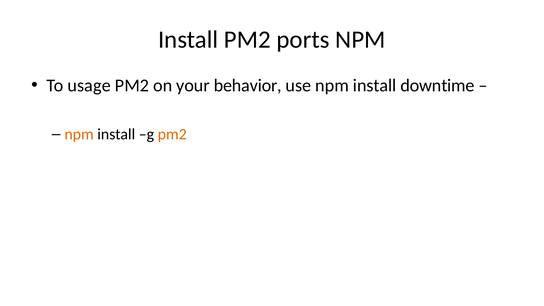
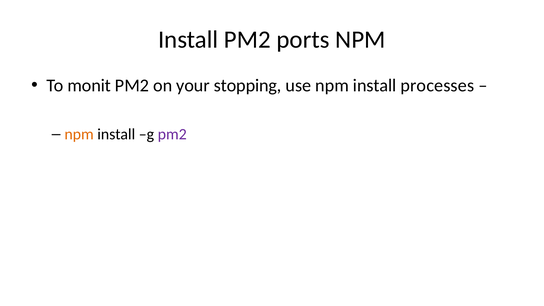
usage: usage -> monit
behavior: behavior -> stopping
downtime: downtime -> processes
pm2 at (172, 134) colour: orange -> purple
